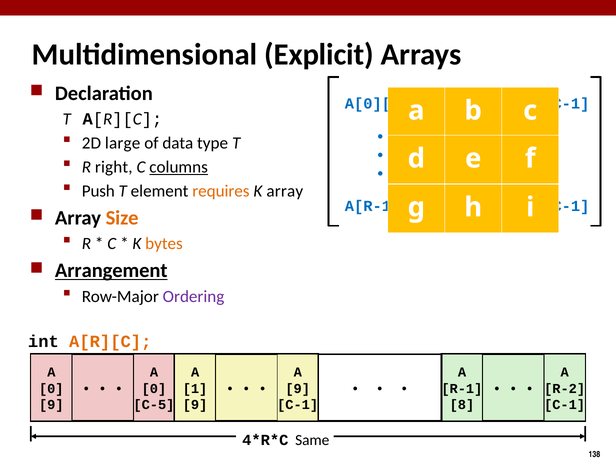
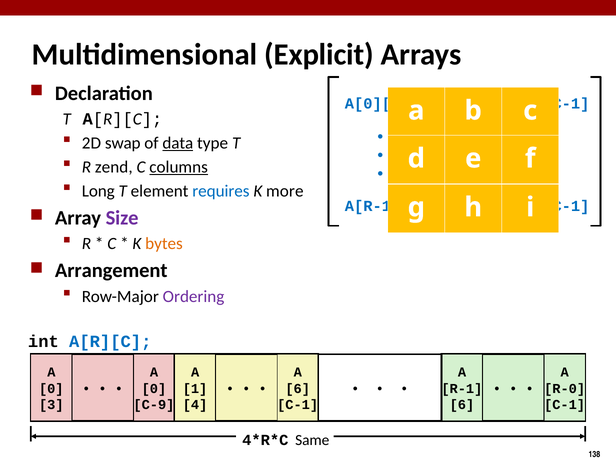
large: large -> swap
data underline: none -> present
right: right -> zend
Push: Push -> Long
requires colour: orange -> blue
K array: array -> more
Size colour: orange -> purple
Arrangement underline: present -> none
A[R][C at (110, 342) colour: orange -> blue
9 at (298, 388): 9 -> 6
R-2: R-2 -> R-0
9 at (51, 405): 9 -> 3
C-5: C-5 -> C-9
9 at (195, 405): 9 -> 4
8 at (462, 405): 8 -> 6
